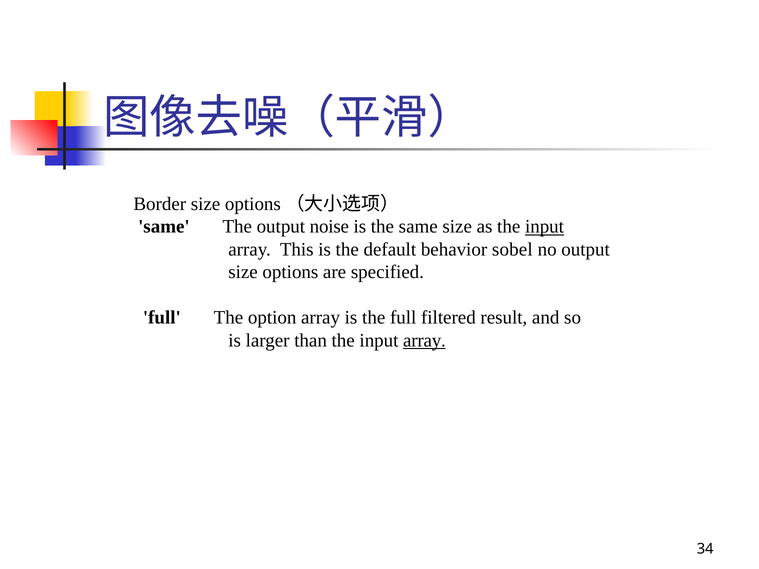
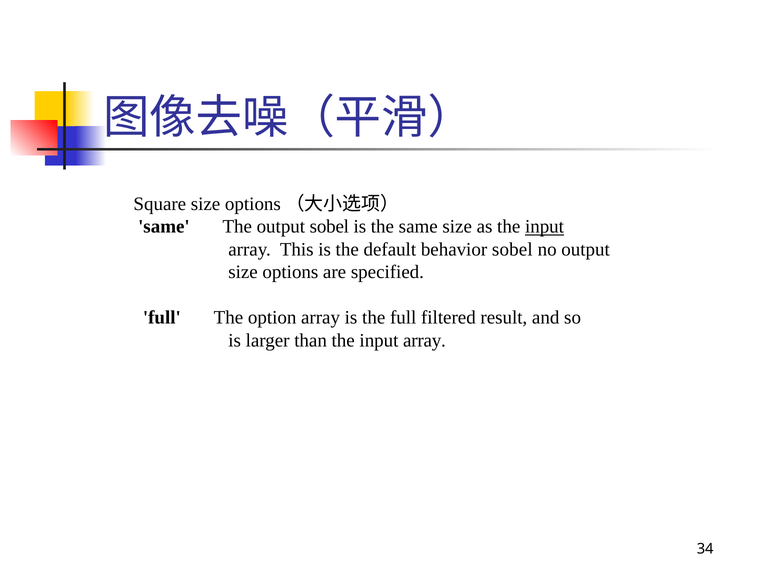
Border: Border -> Square
output noise: noise -> sobel
array at (424, 341) underline: present -> none
